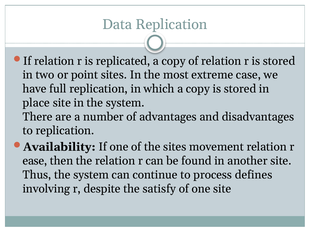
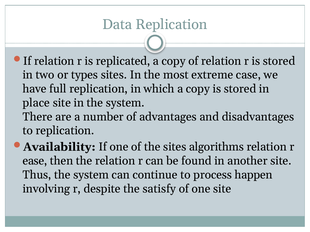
point: point -> types
movement: movement -> algorithms
defines: defines -> happen
